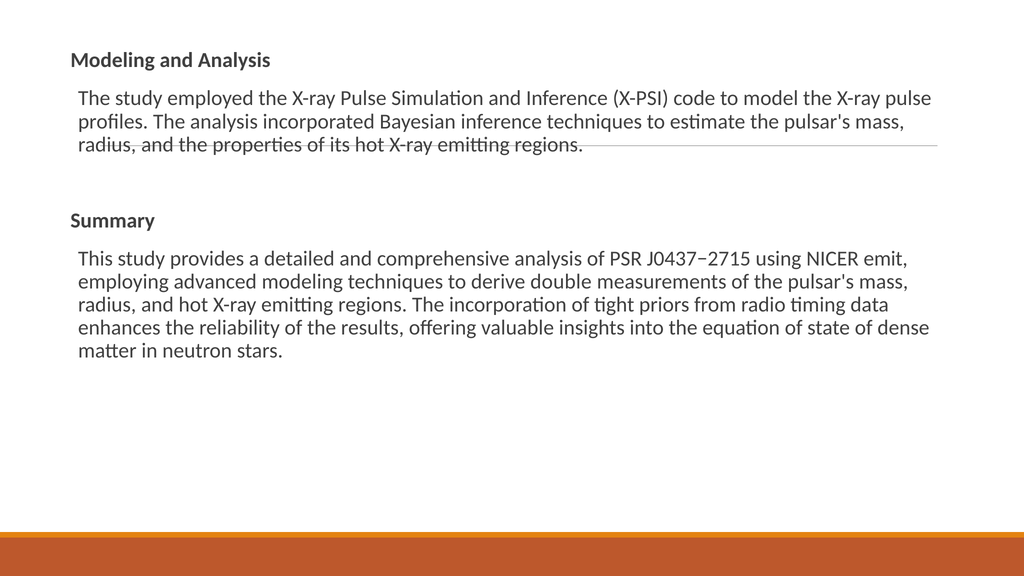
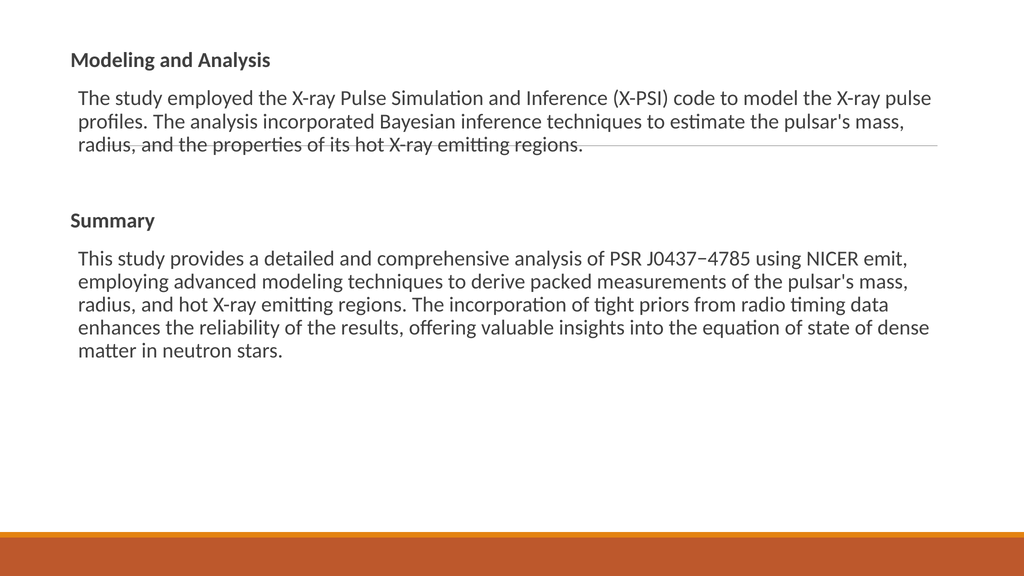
J0437−2715: J0437−2715 -> J0437−4785
double: double -> packed
